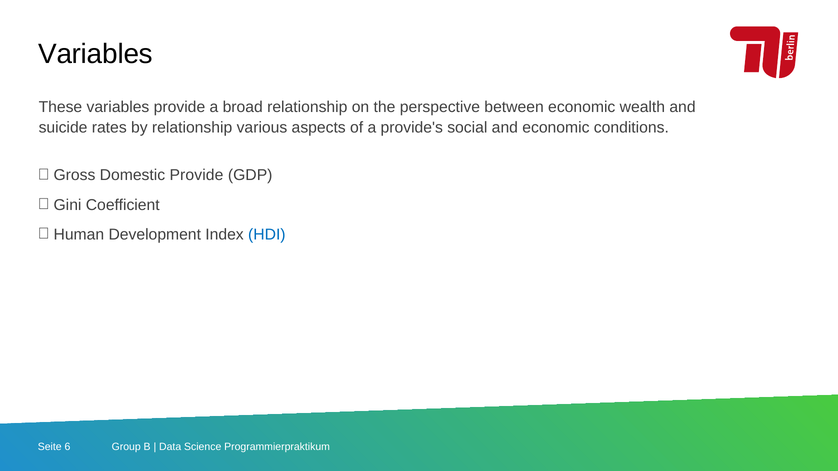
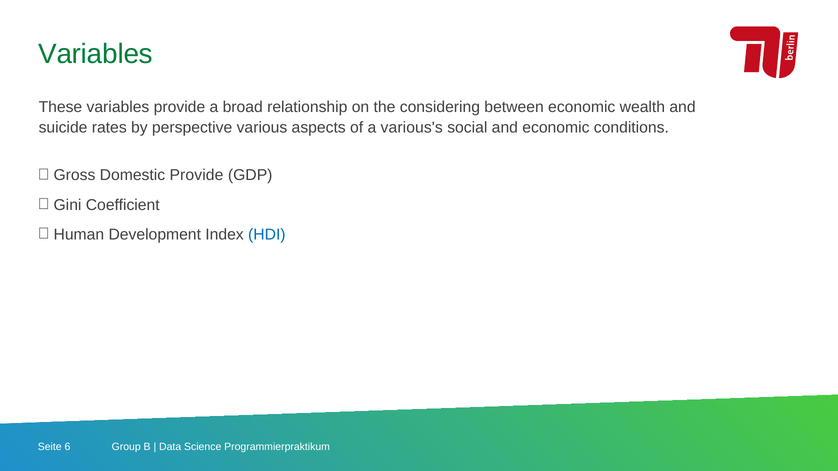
Variables at (96, 54) colour: black -> green
perspective: perspective -> considering
by relationship: relationship -> perspective
provide's: provide's -> various's
